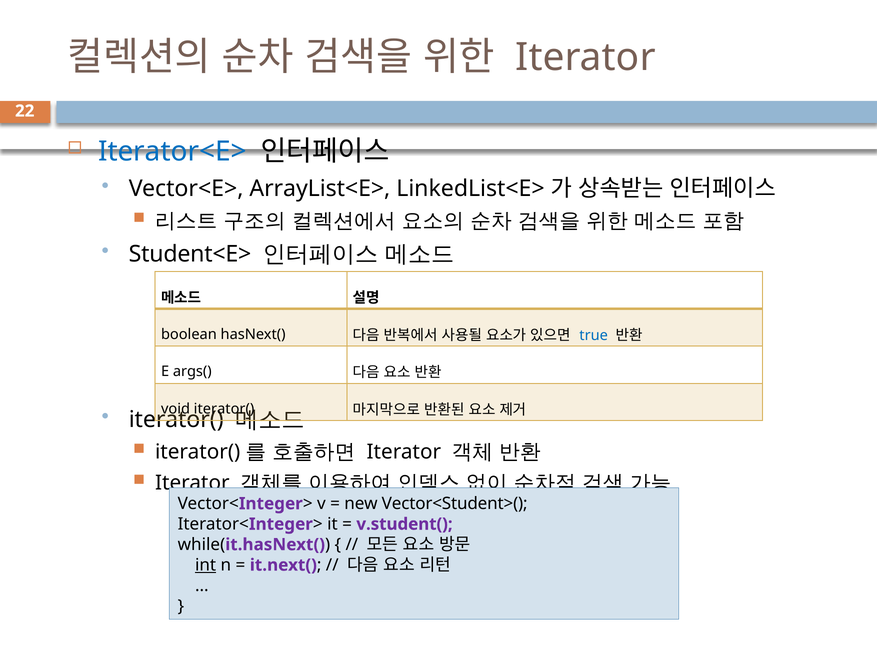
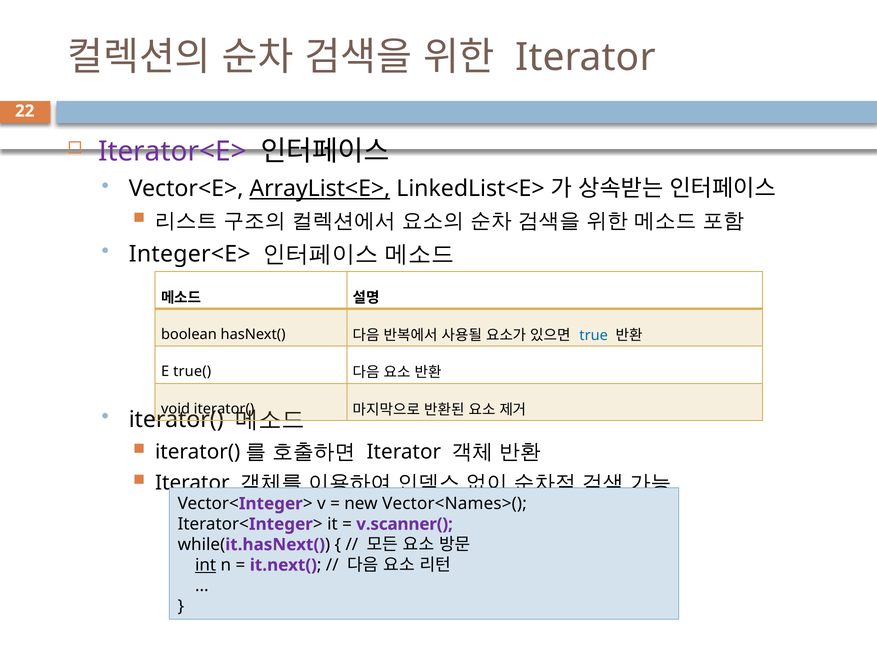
Iterator<E> colour: blue -> purple
ArrayList<E> underline: none -> present
Student<E>: Student<E> -> Integer<E>
args(: args( -> true(
Vector<Student>(: Vector<Student>( -> Vector<Names>(
v.student(: v.student( -> v.scanner(
